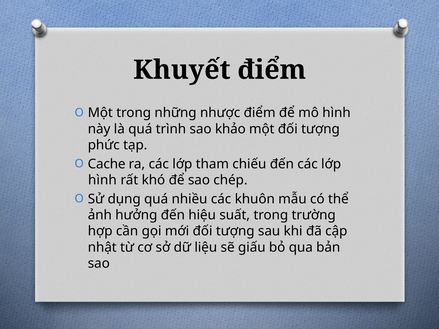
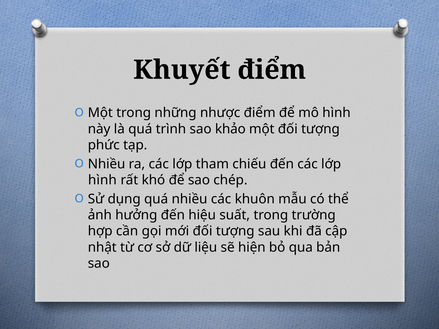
Cache at (107, 164): Cache -> Nhiều
giấu: giấu -> hiện
